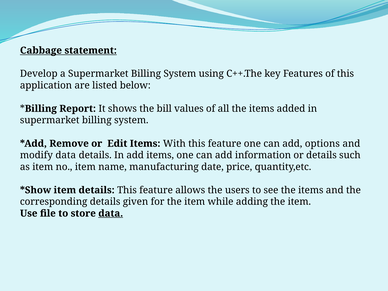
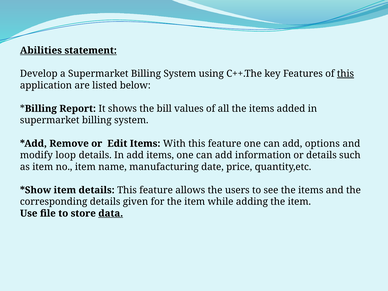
Cabbage: Cabbage -> Abilities
this at (345, 74) underline: none -> present
modify data: data -> loop
